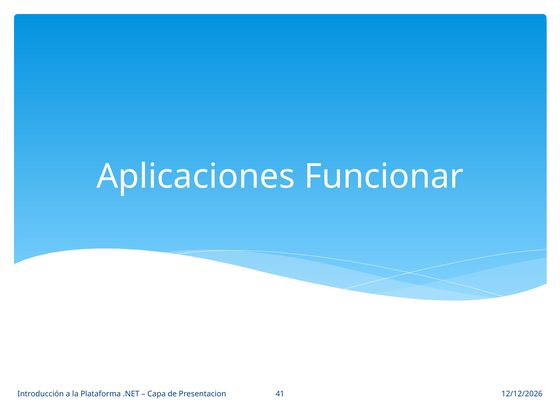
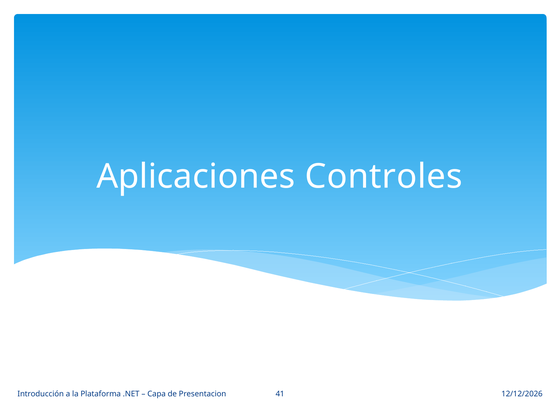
Funcionar: Funcionar -> Controles
